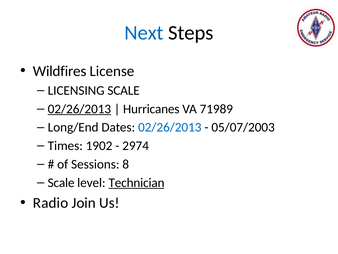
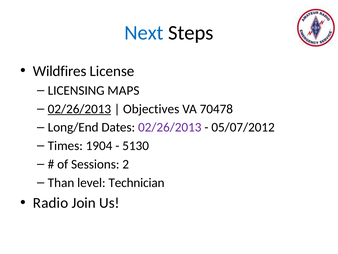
LICENSING SCALE: SCALE -> MAPS
Hurricanes: Hurricanes -> Objectives
71989: 71989 -> 70478
02/26/2013 at (170, 127) colour: blue -> purple
05/07/2003: 05/07/2003 -> 05/07/2012
1902: 1902 -> 1904
2974: 2974 -> 5130
8: 8 -> 2
Scale at (61, 182): Scale -> Than
Technician underline: present -> none
